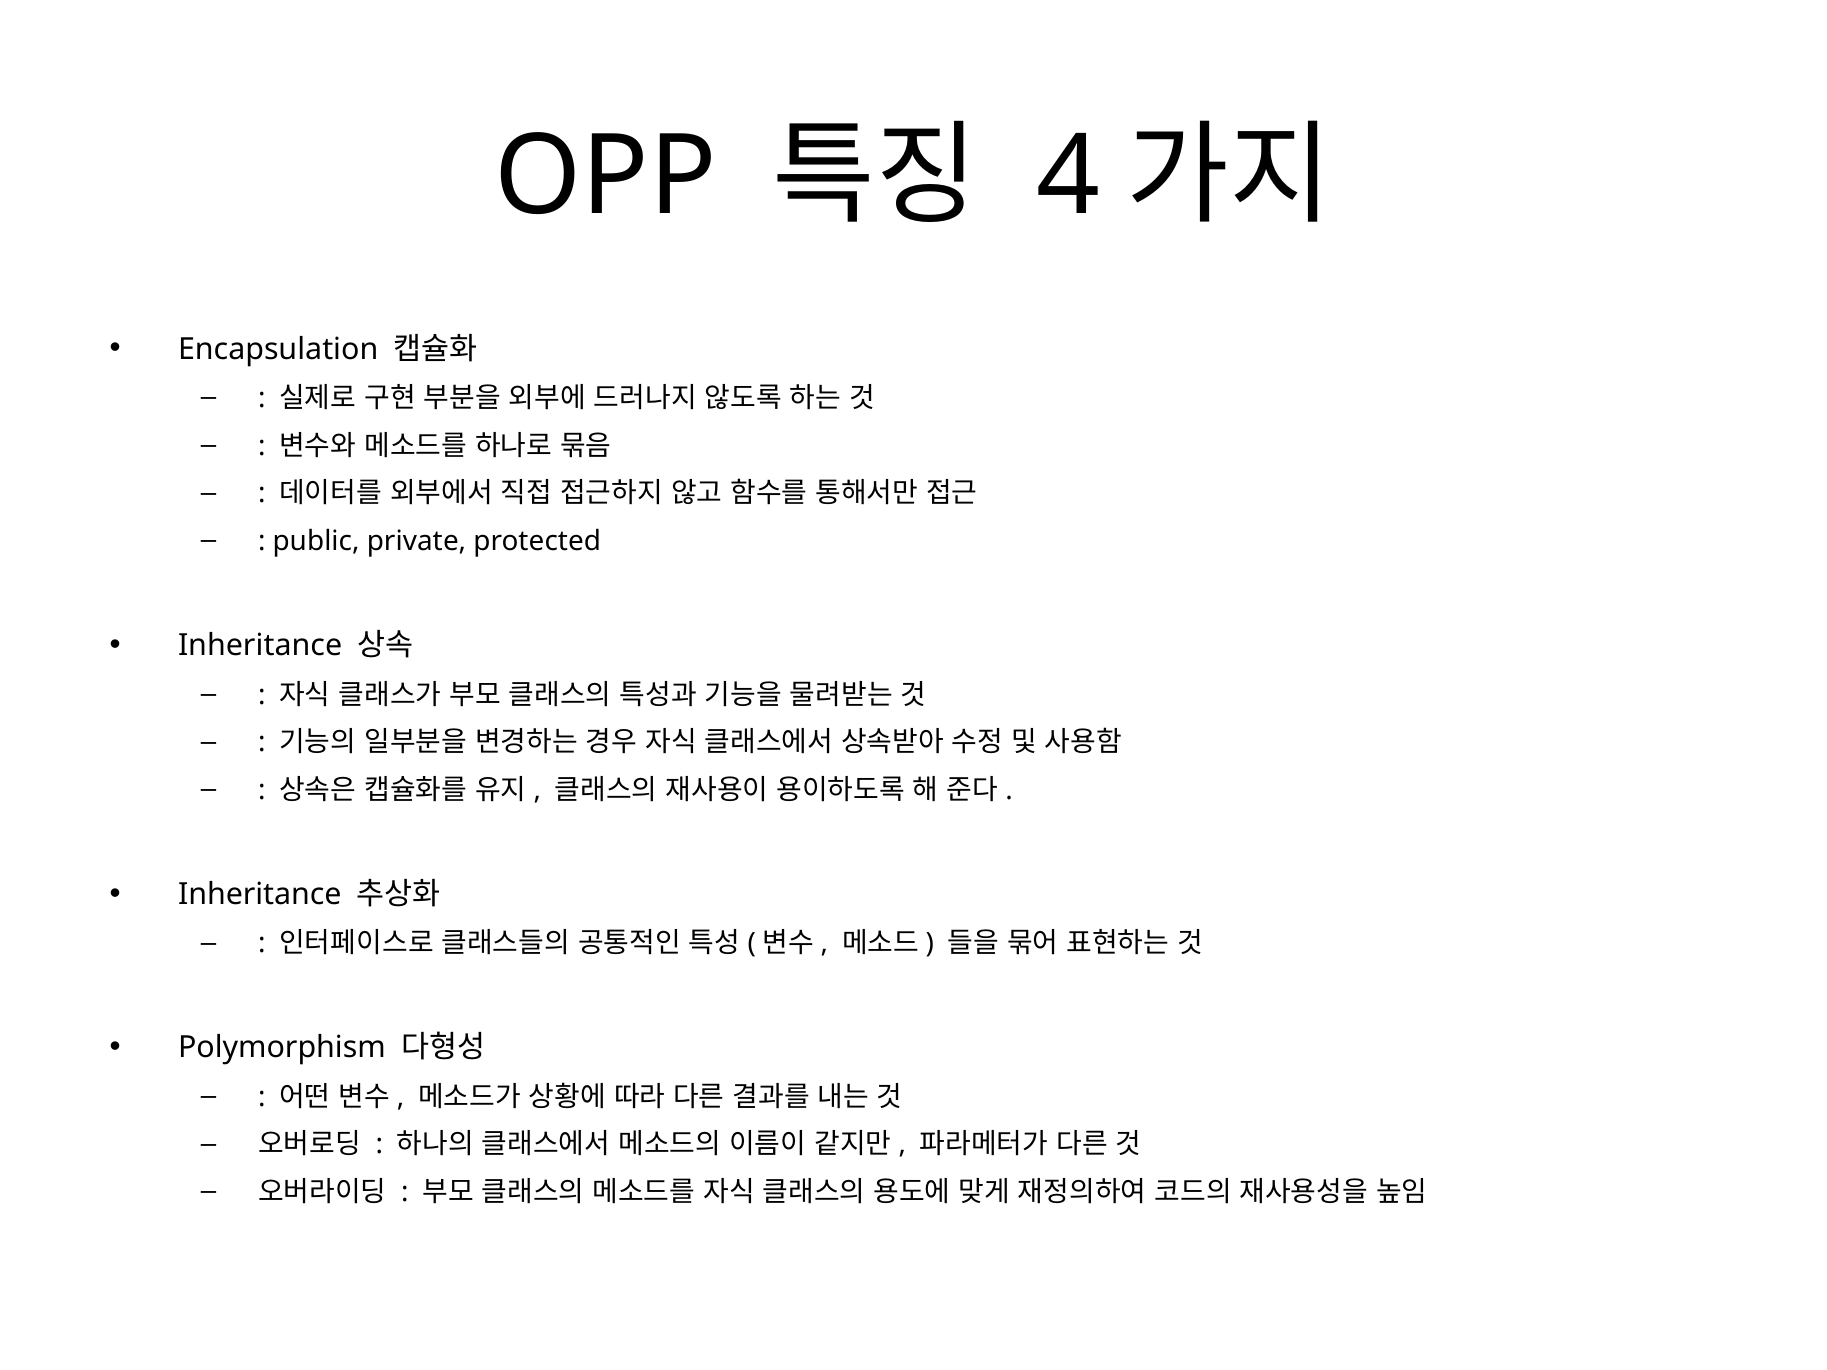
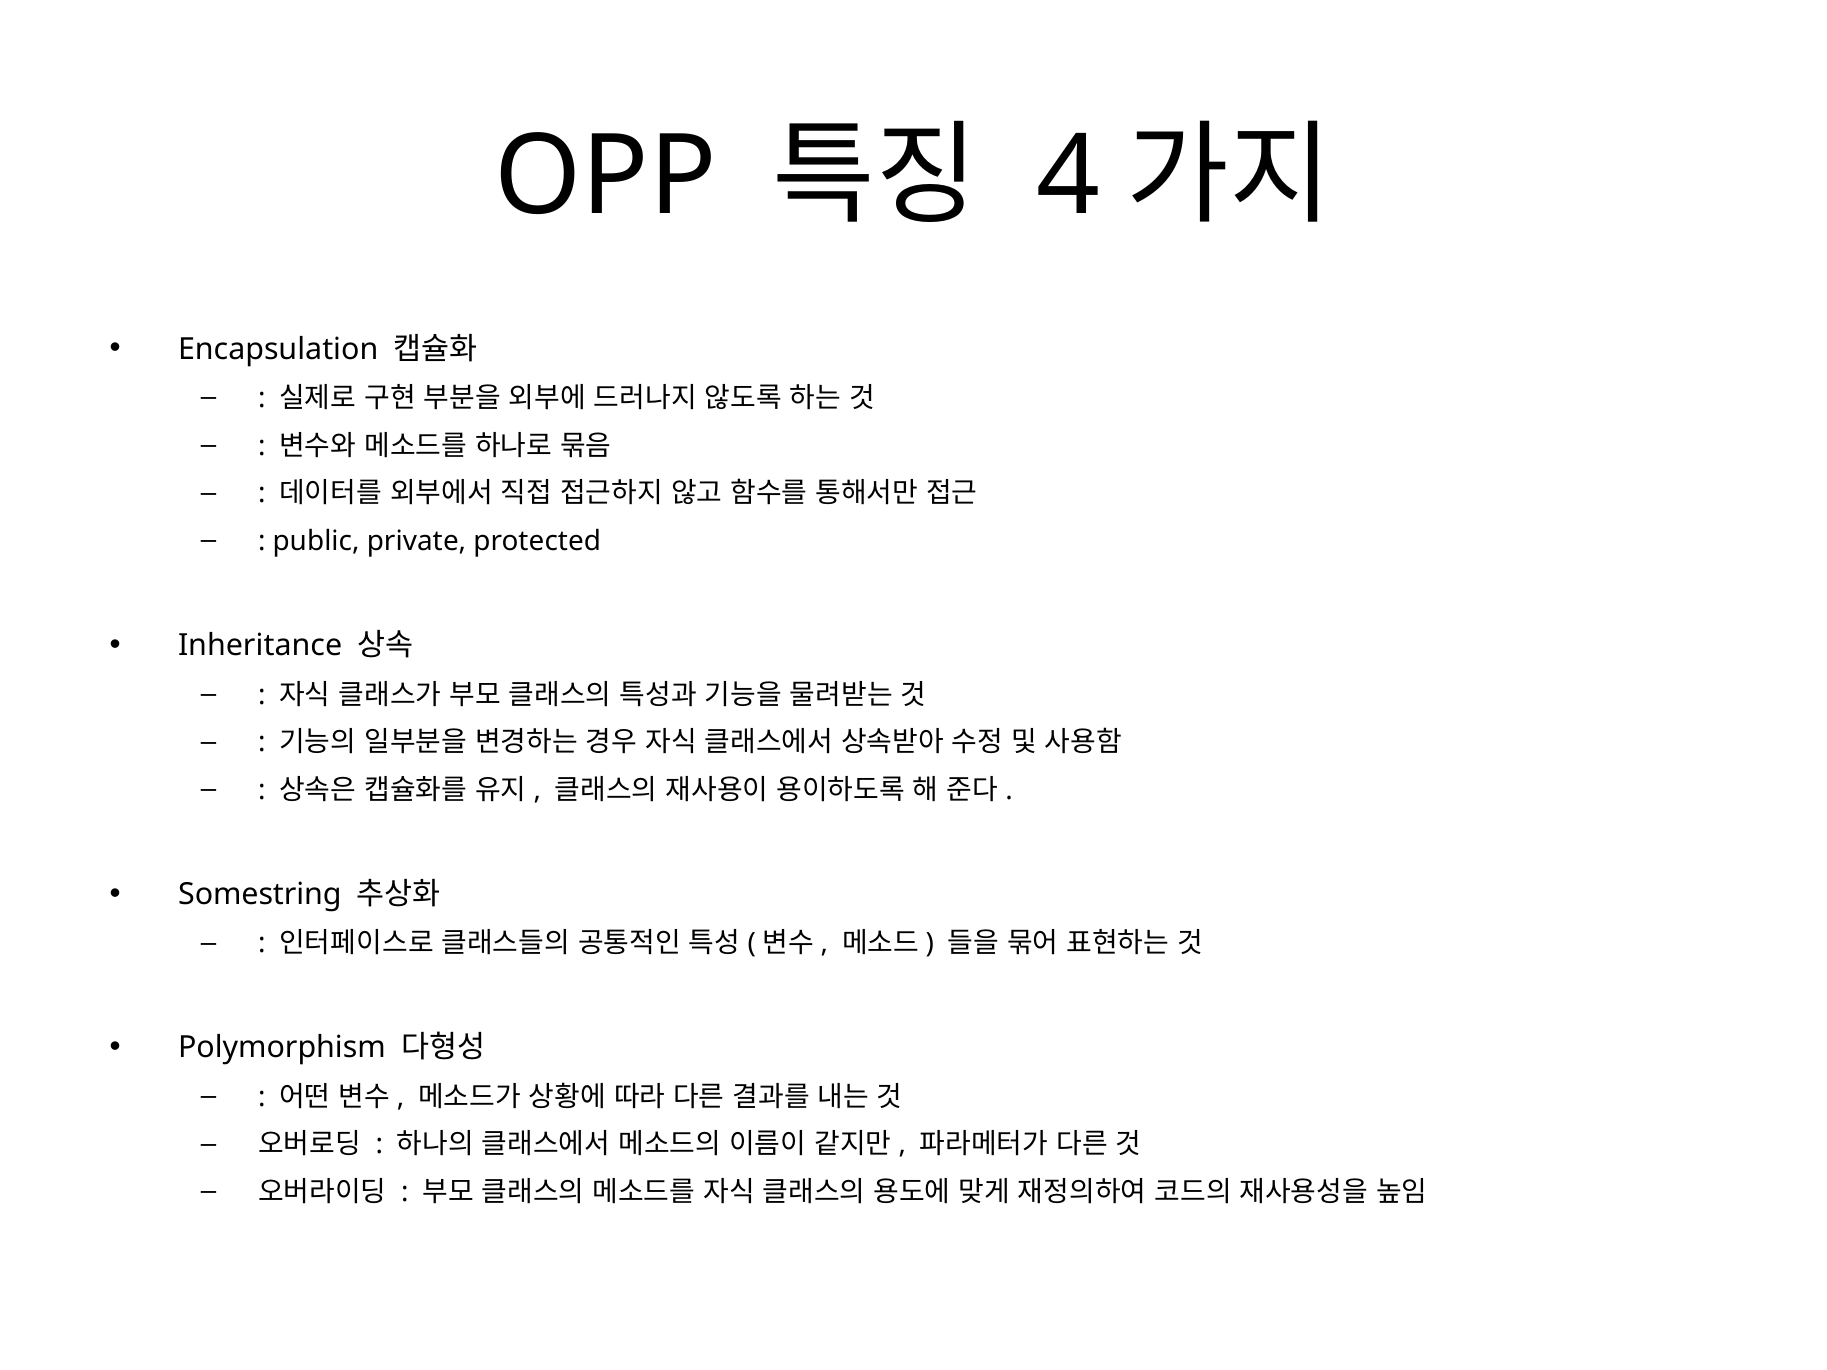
Inheritance at (260, 895): Inheritance -> Somestring
